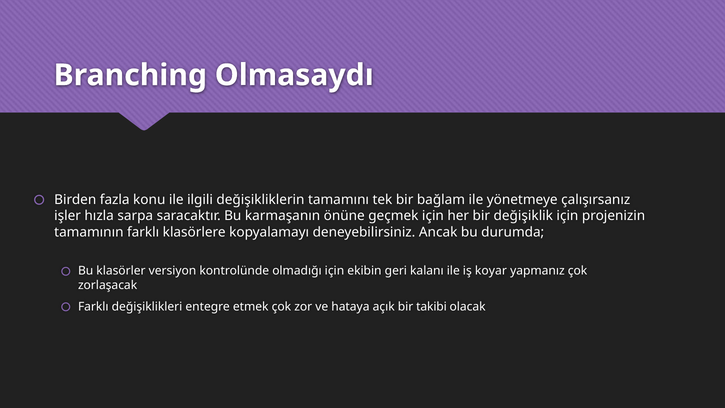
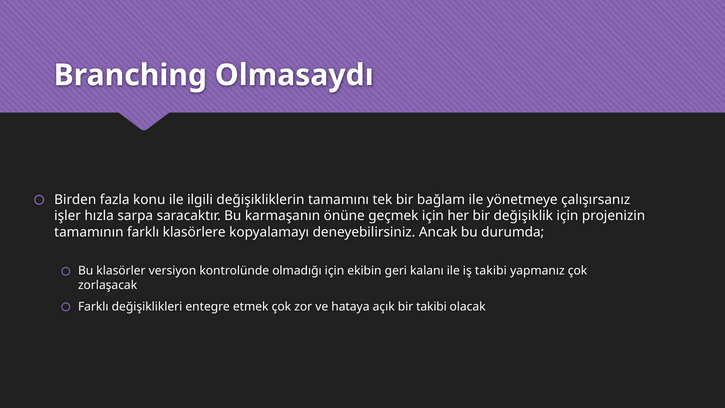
iş koyar: koyar -> takibi
